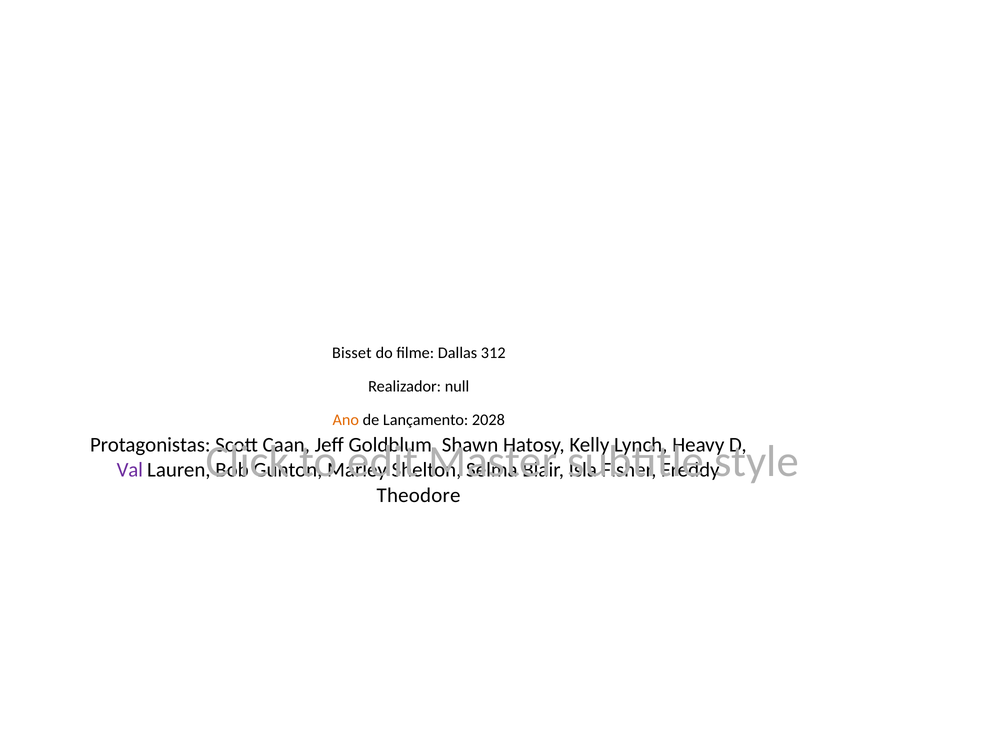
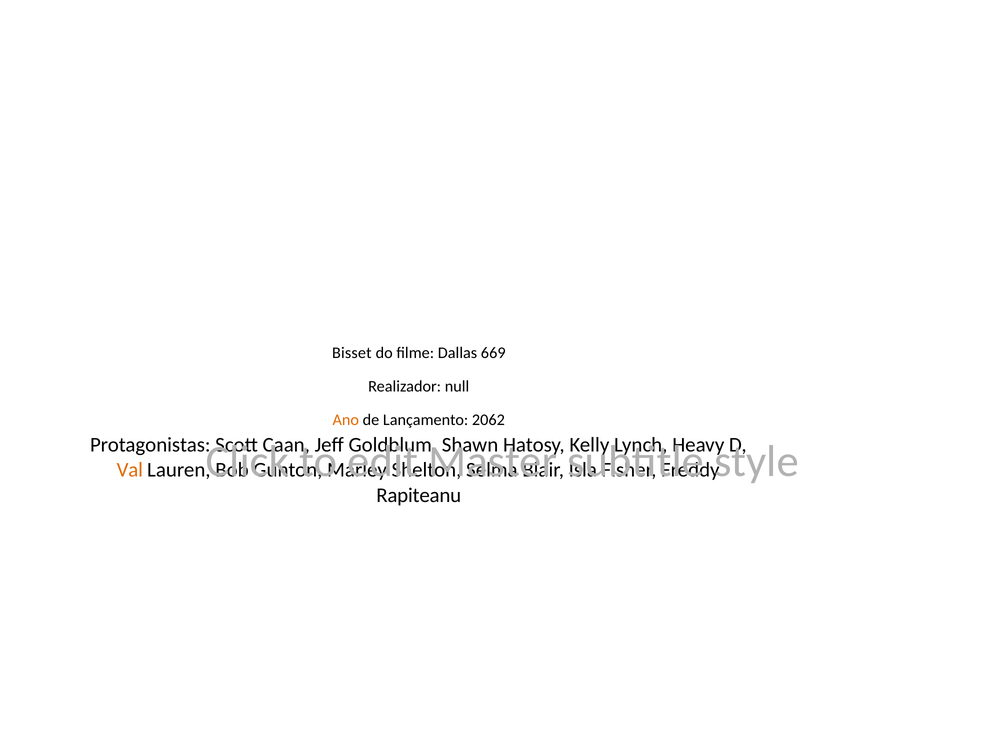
312: 312 -> 669
2028: 2028 -> 2062
Val colour: purple -> orange
Theodore: Theodore -> Rapiteanu
